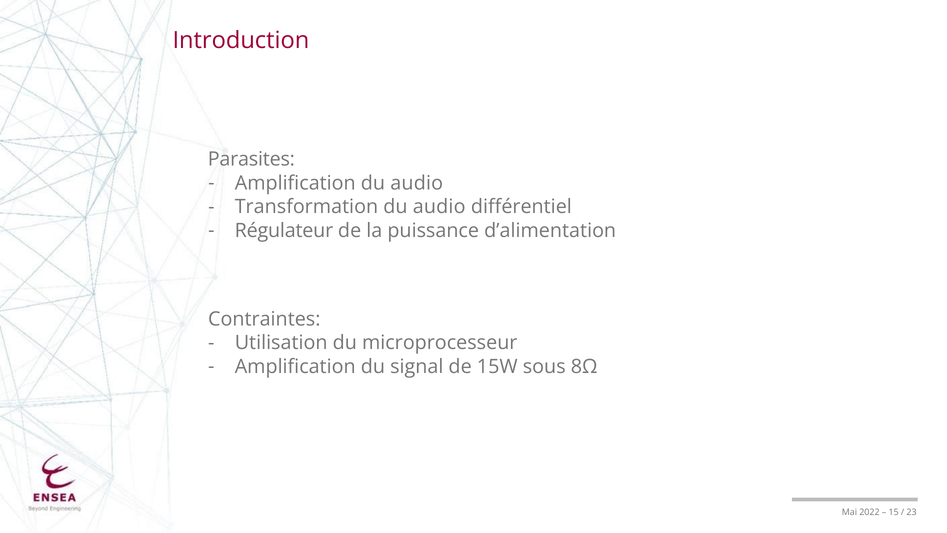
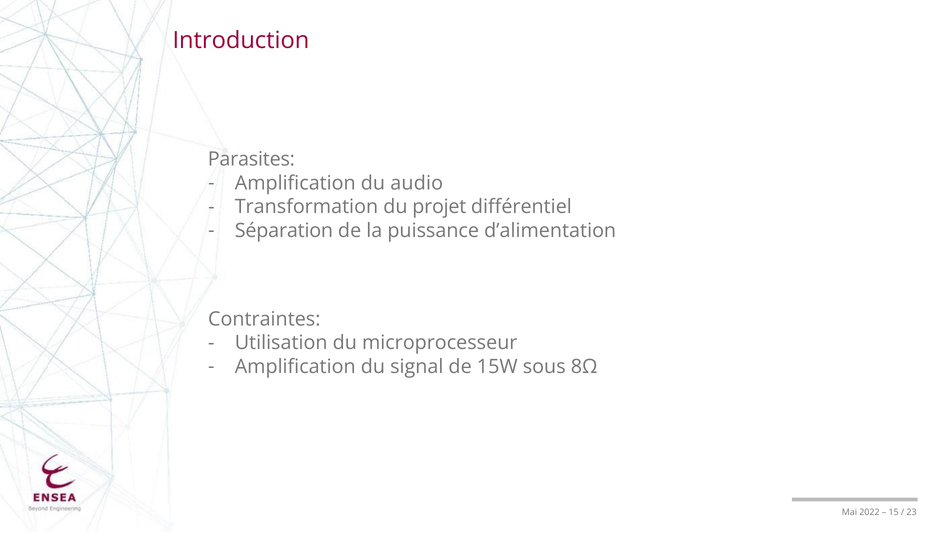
Transformation du audio: audio -> projet
Régulateur: Régulateur -> Séparation
